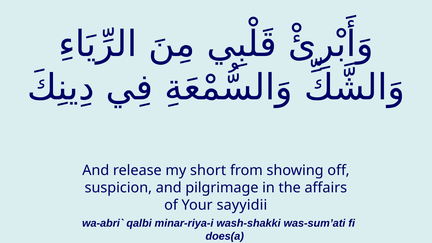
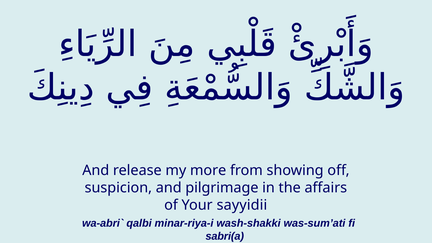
short: short -> more
does(a: does(a -> sabri(a
